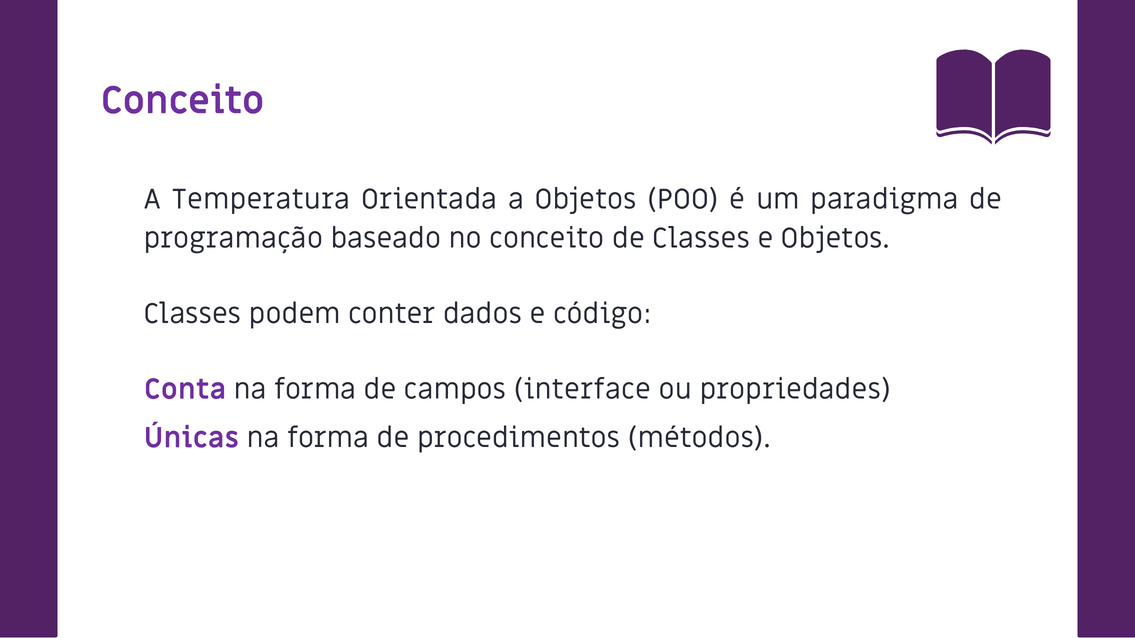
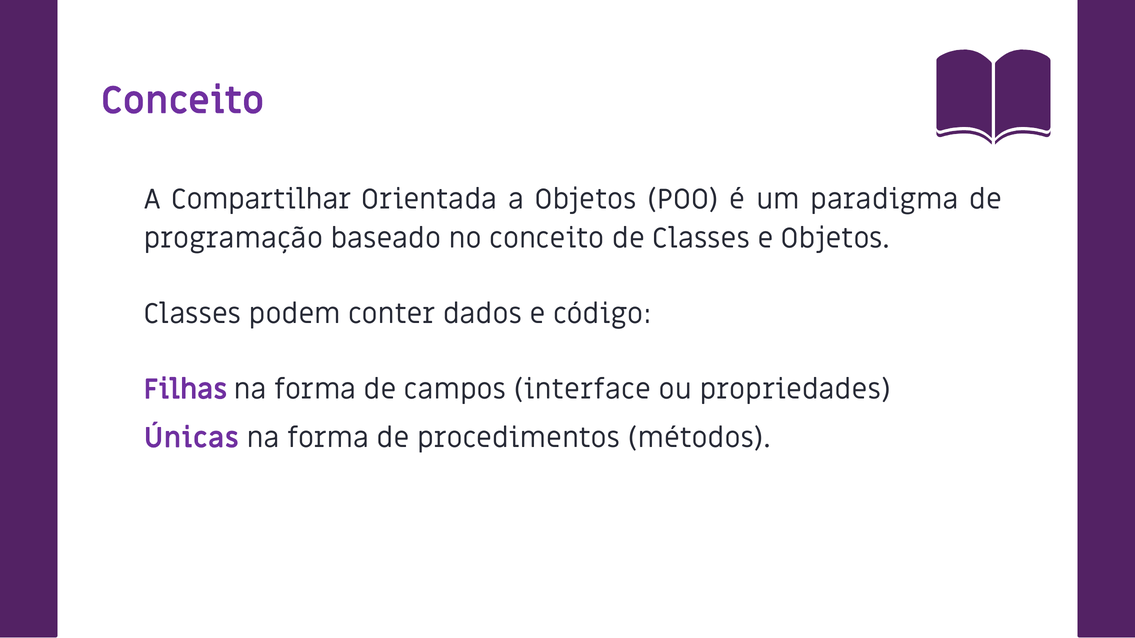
Temperatura: Temperatura -> Compartilhar
Conta: Conta -> Filhas
